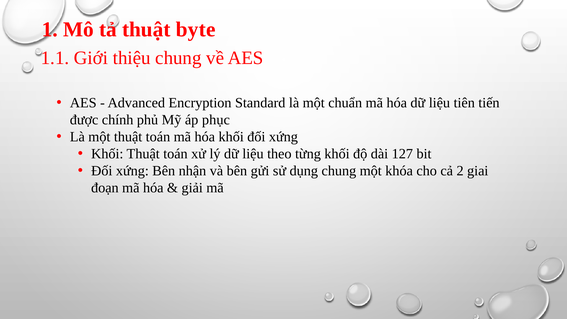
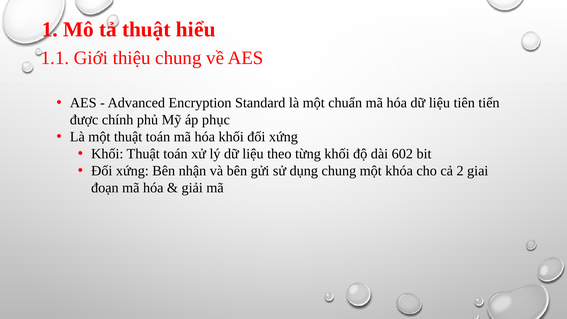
byte: byte -> hiểu
127: 127 -> 602
